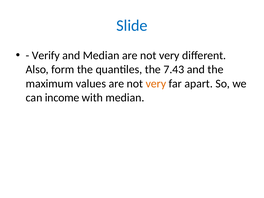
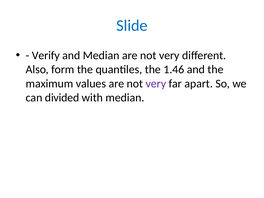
7.43: 7.43 -> 1.46
very at (156, 84) colour: orange -> purple
income: income -> divided
